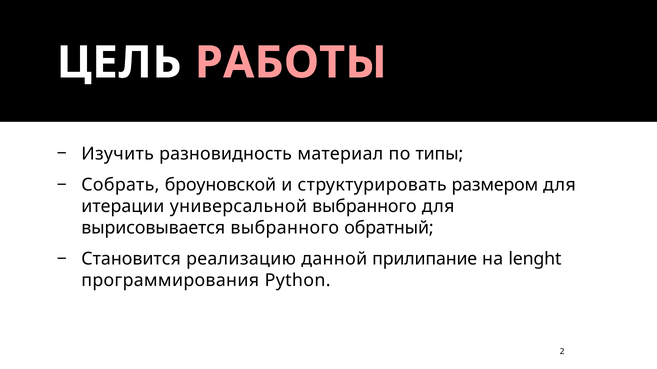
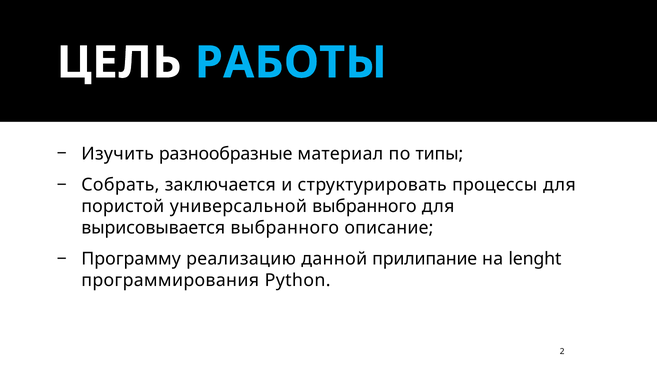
РАБОТЫ colour: pink -> light blue
разновидность: разновидность -> разнообразные
броуновской: броуновской -> заключается
размером: размером -> процессы
итерации: итерации -> пористой
обратный: обратный -> описание
Становится: Становится -> Программу
